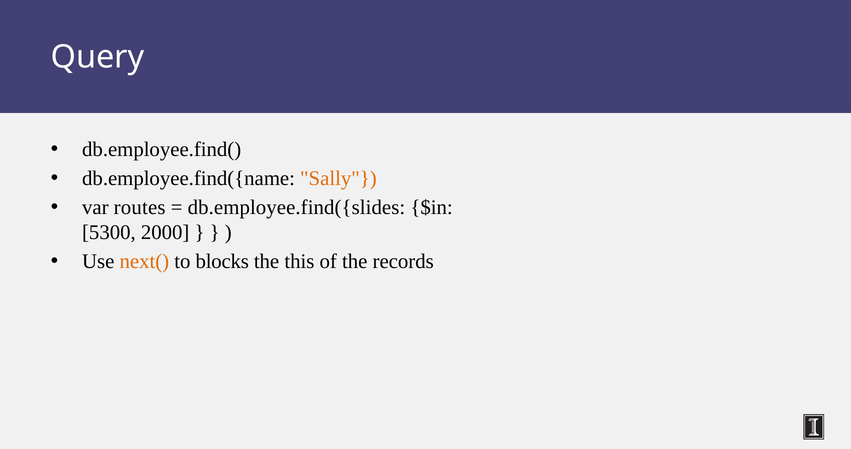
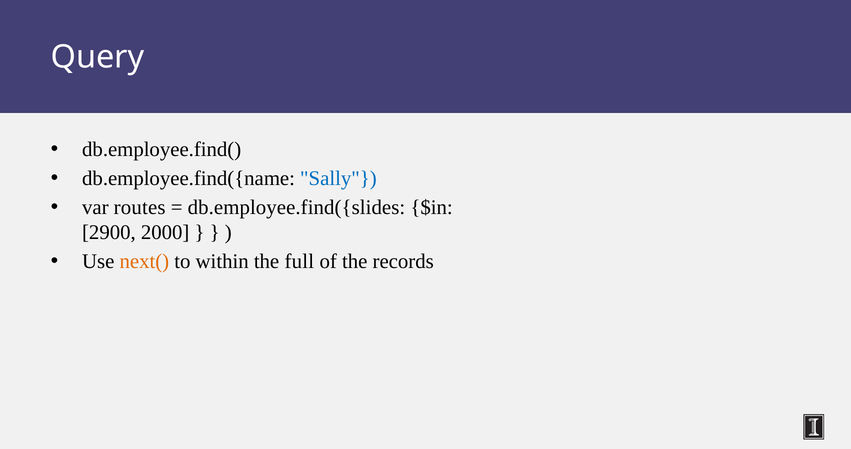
Sally colour: orange -> blue
5300: 5300 -> 2900
blocks: blocks -> within
this: this -> full
